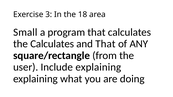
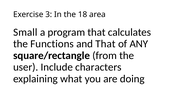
the Calculates: Calculates -> Functions
Include explaining: explaining -> characters
